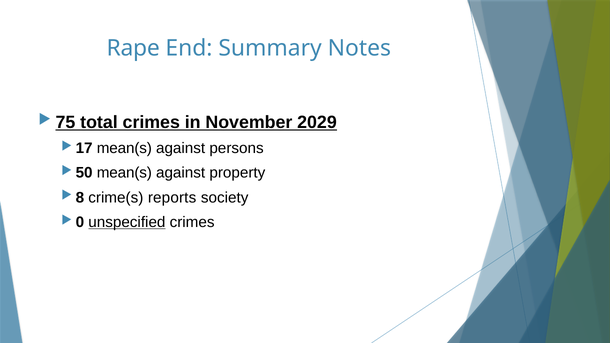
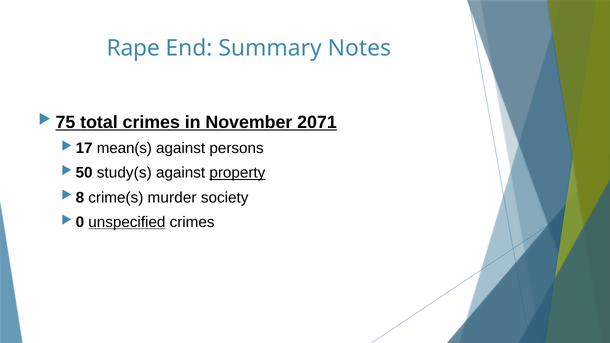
2029: 2029 -> 2071
mean(s at (124, 173): mean(s -> study(s
property underline: none -> present
reports: reports -> murder
